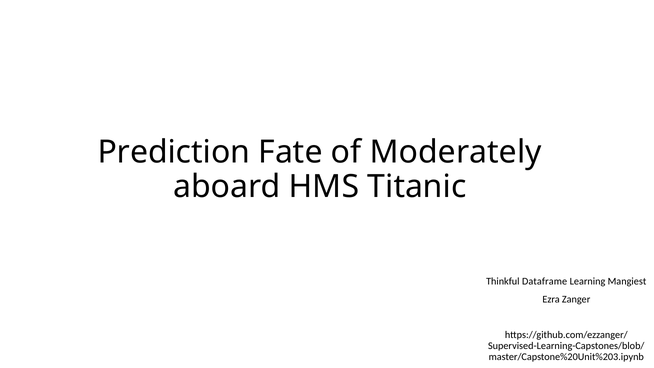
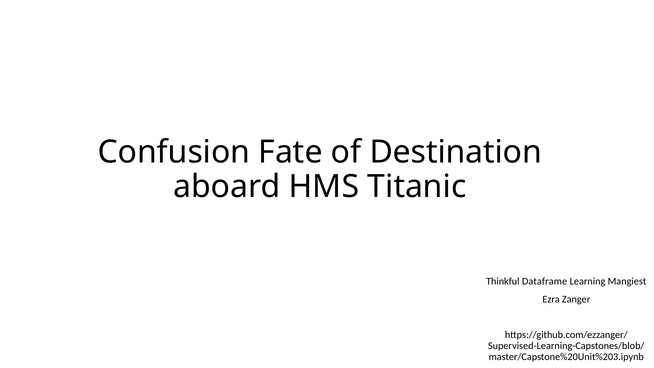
Prediction: Prediction -> Confusion
Moderately: Moderately -> Destination
